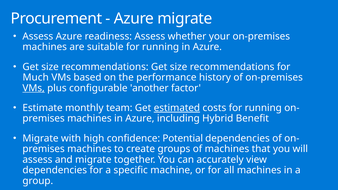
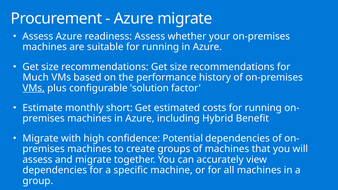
another: another -> solution
team: team -> short
estimated underline: present -> none
